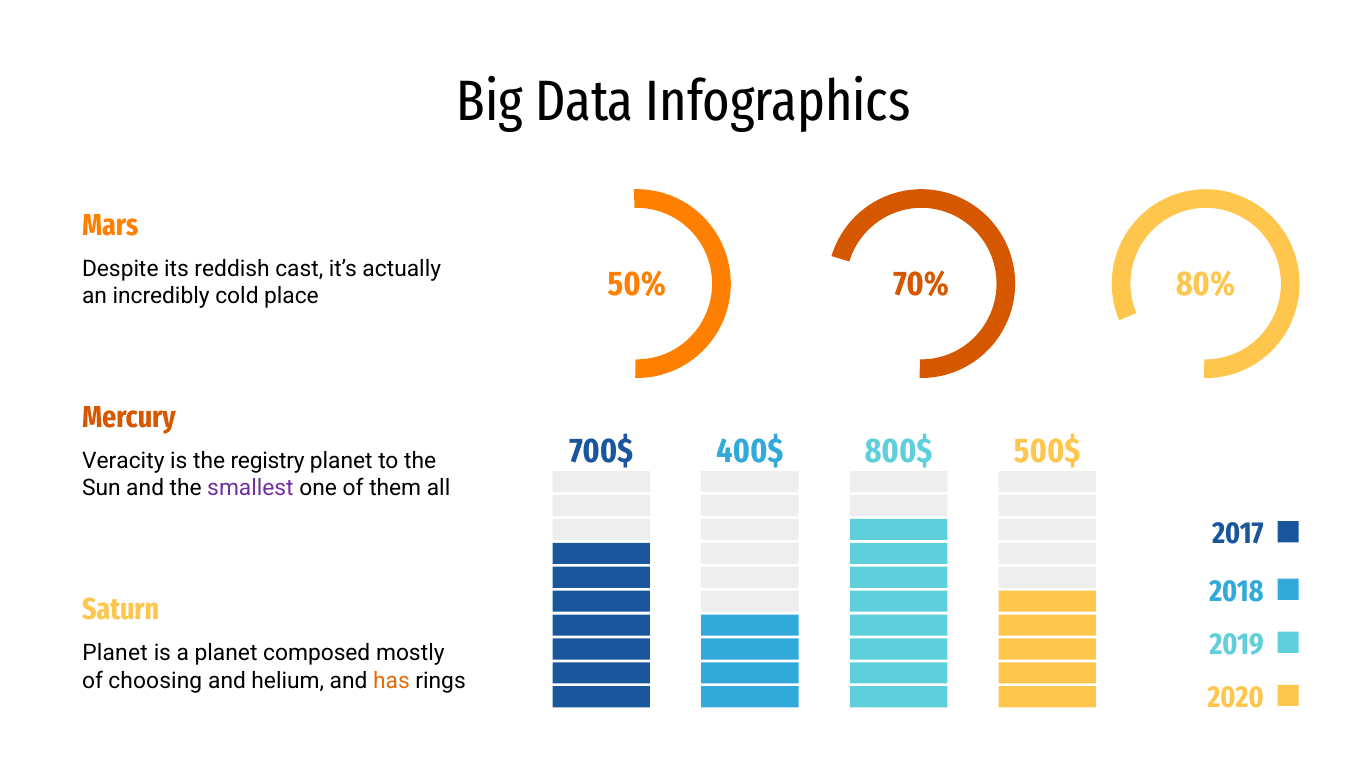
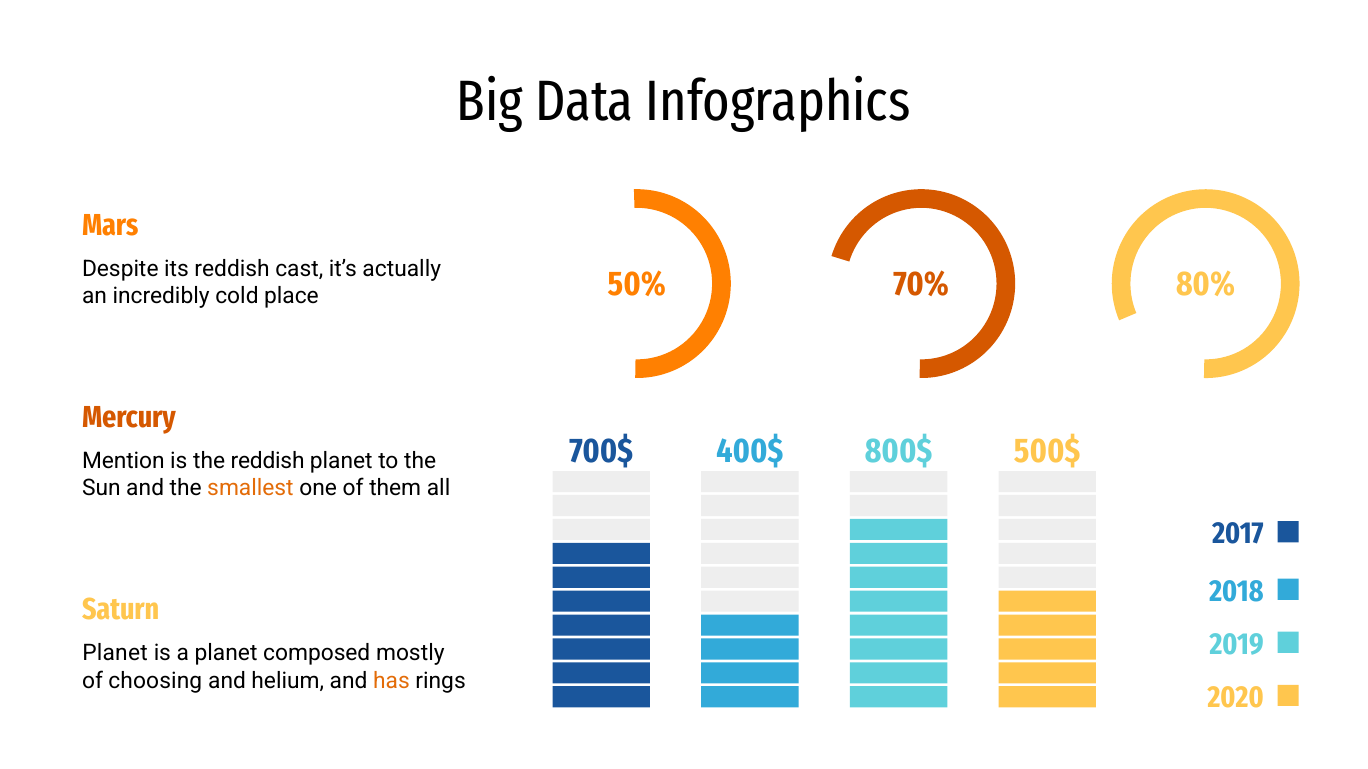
Veracity: Veracity -> Mention
the registry: registry -> reddish
smallest colour: purple -> orange
